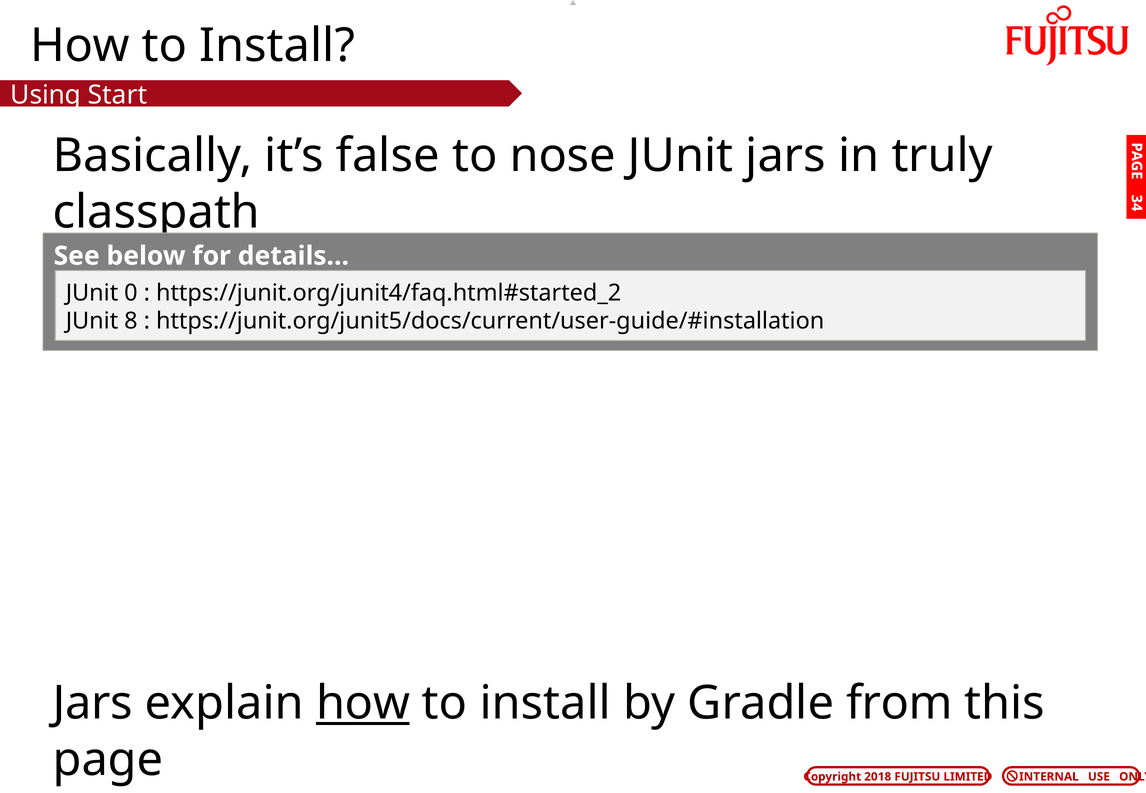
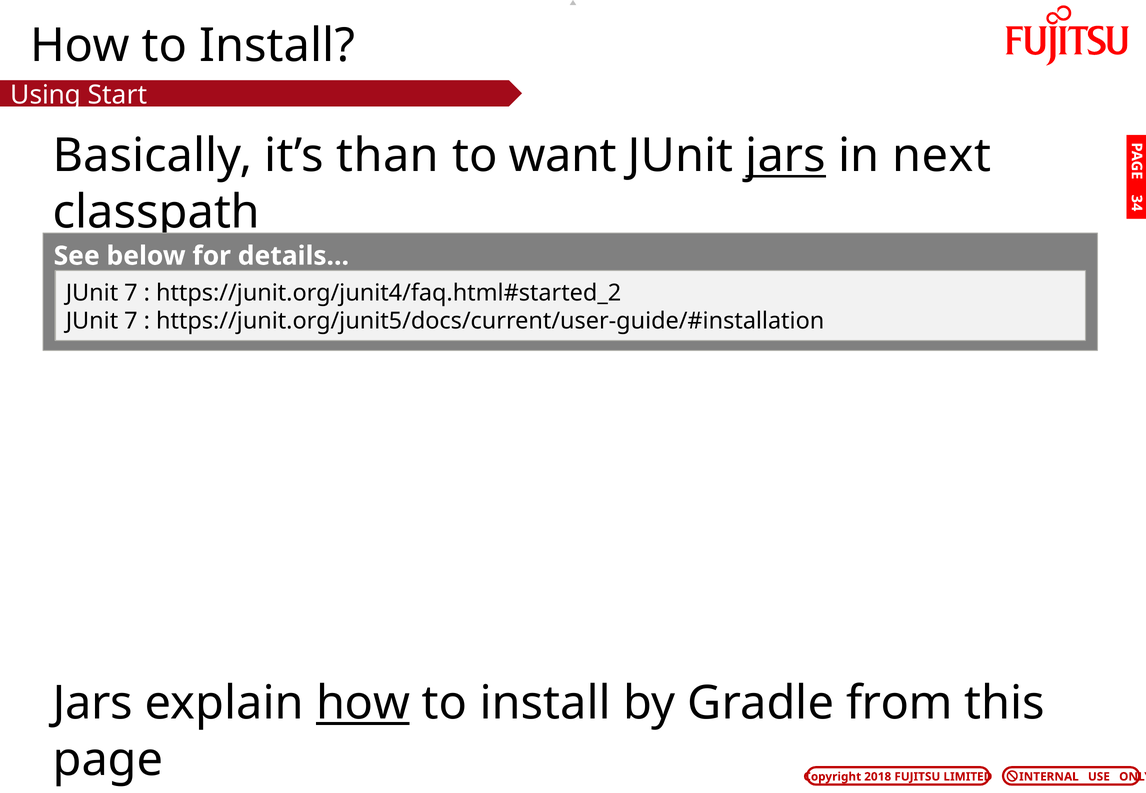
false: false -> than
nose: nose -> want
jars at (786, 156) underline: none -> present
truly: truly -> next
0 at (131, 293): 0 -> 7
8 at (131, 321): 8 -> 7
